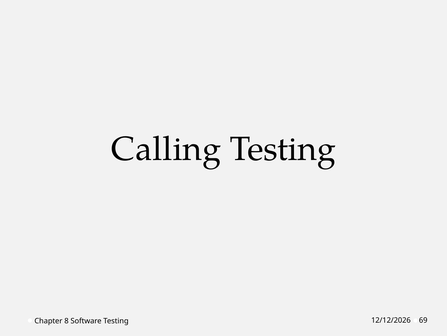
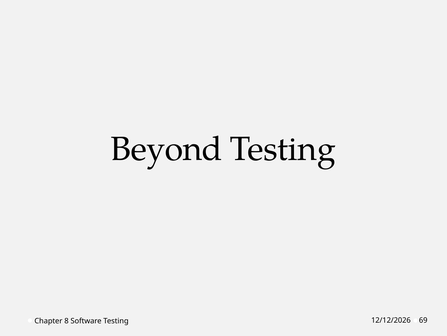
Calling: Calling -> Beyond
